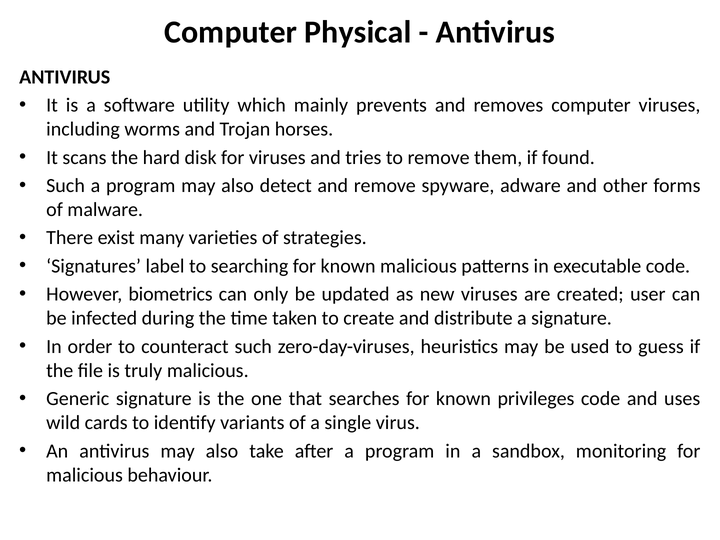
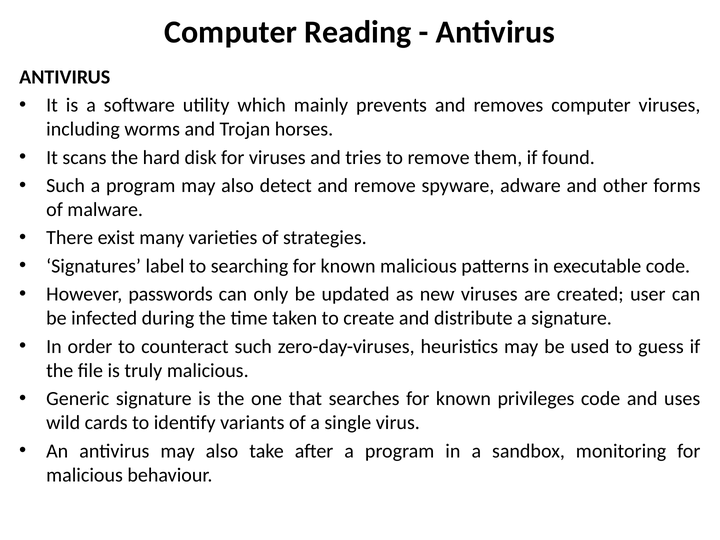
Physical: Physical -> Reading
biometrics: biometrics -> passwords
